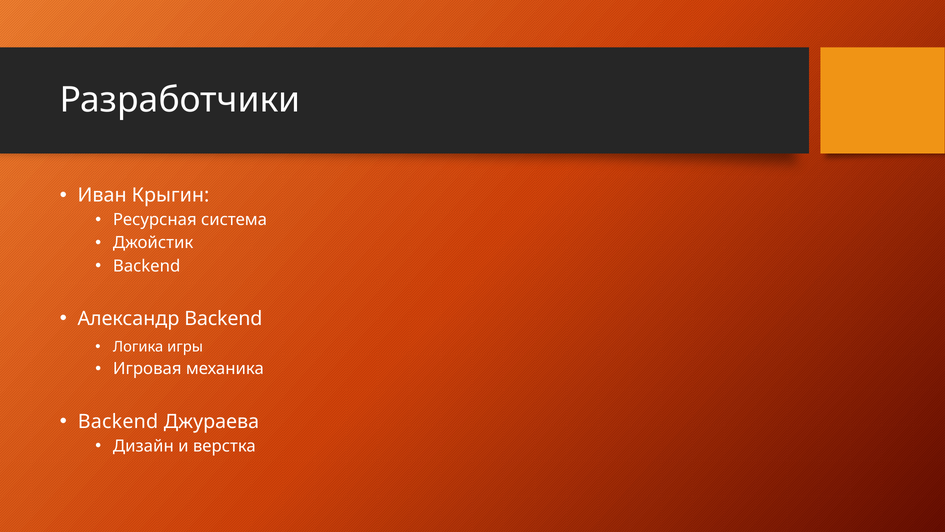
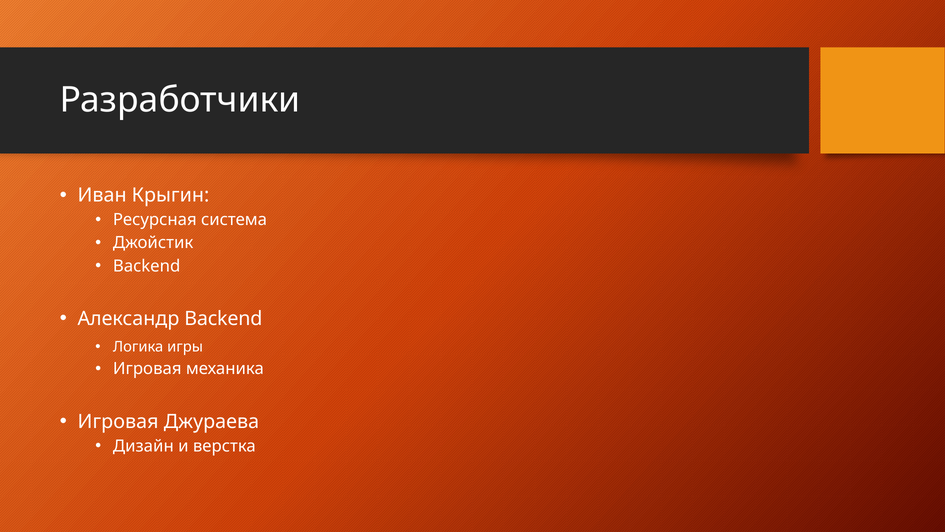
Backend at (118, 421): Backend -> Игровая
